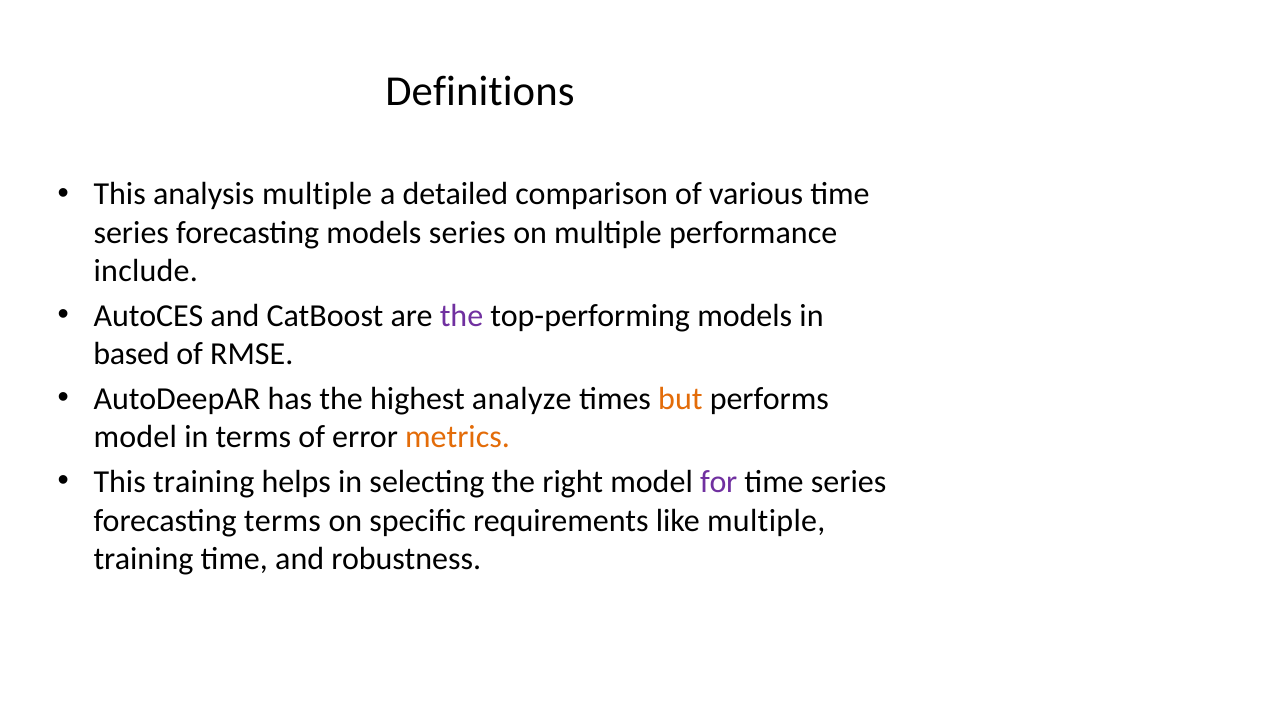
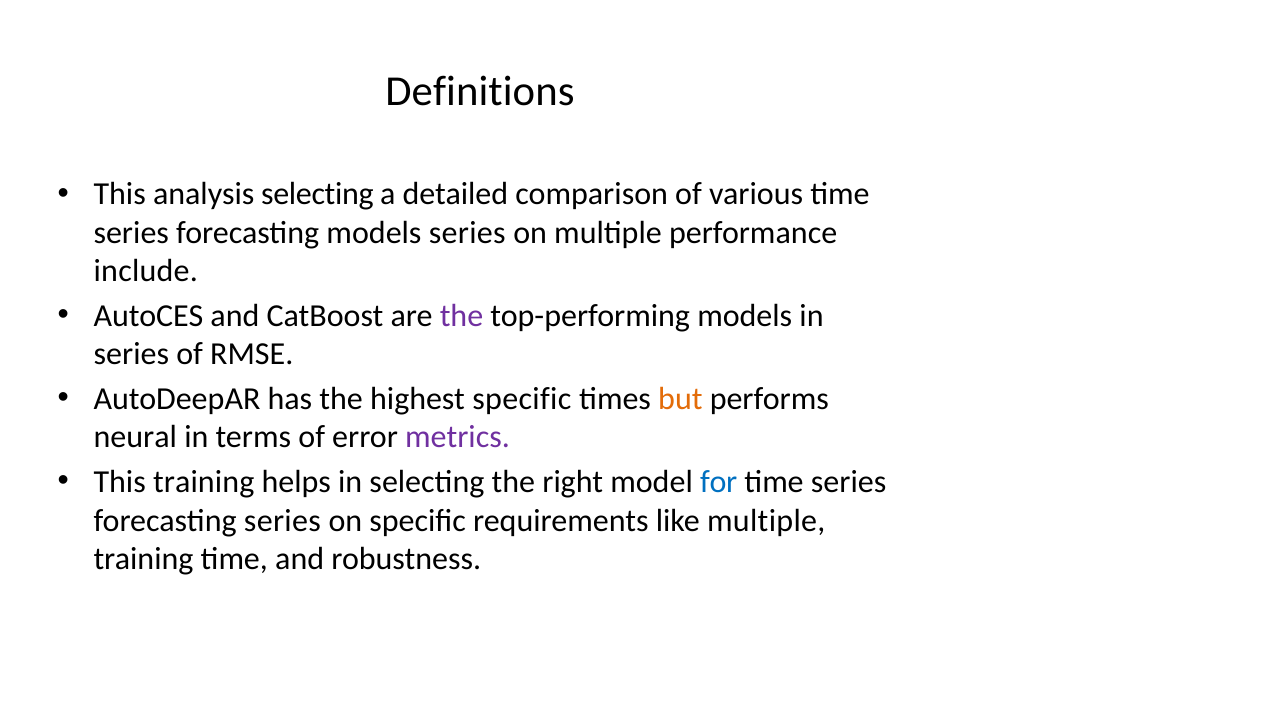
analysis multiple: multiple -> selecting
based at (132, 354): based -> series
highest analyze: analyze -> specific
model at (135, 438): model -> neural
metrics colour: orange -> purple
for colour: purple -> blue
forecasting terms: terms -> series
